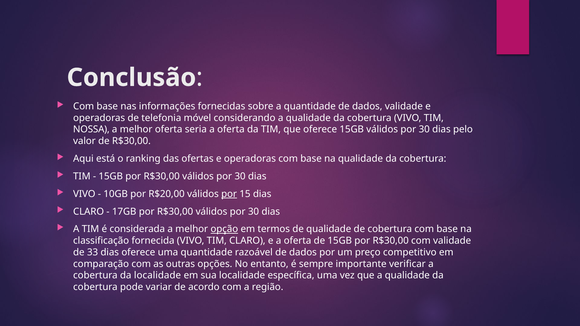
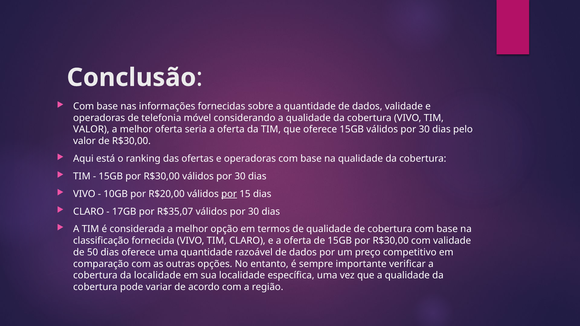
NOSSA at (91, 130): NOSSA -> VALOR
17GB por R$30,00: R$30,00 -> R$35,07
opção underline: present -> none
33: 33 -> 50
